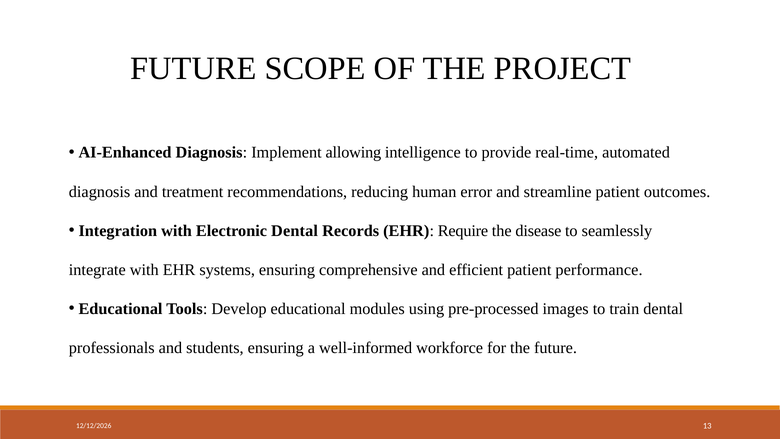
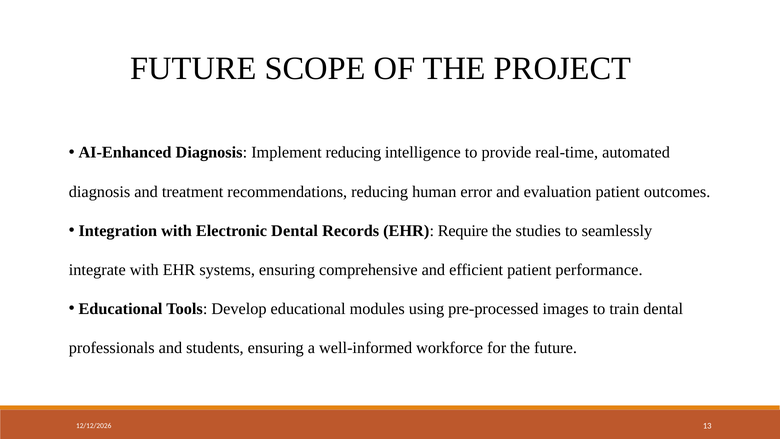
Implement allowing: allowing -> reducing
streamline: streamline -> evaluation
disease: disease -> studies
